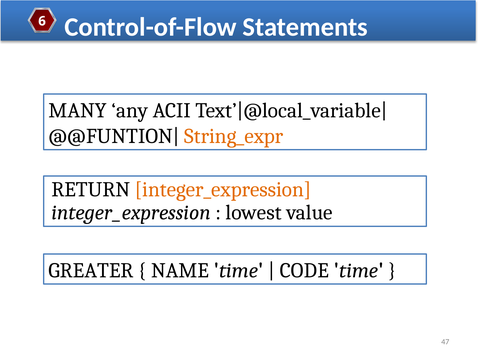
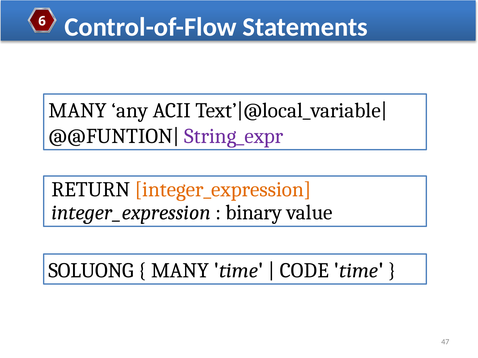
String_expr colour: orange -> purple
lowest: lowest -> binary
GREATER: GREATER -> SOLUONG
NAME at (180, 271): NAME -> MANY
